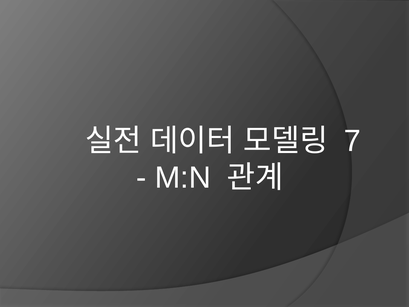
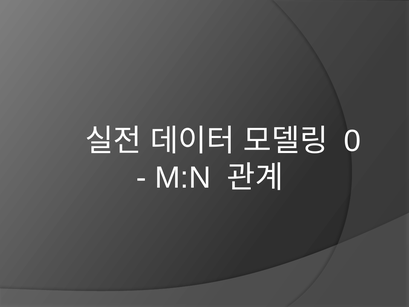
7: 7 -> 0
